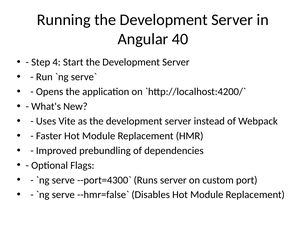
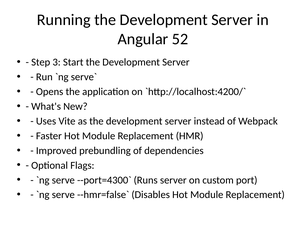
40: 40 -> 52
4: 4 -> 3
